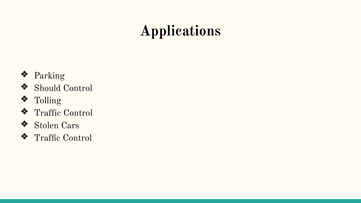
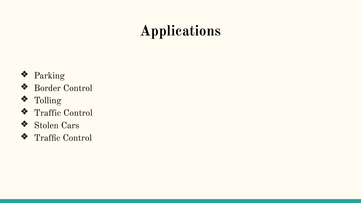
Should: Should -> Border
